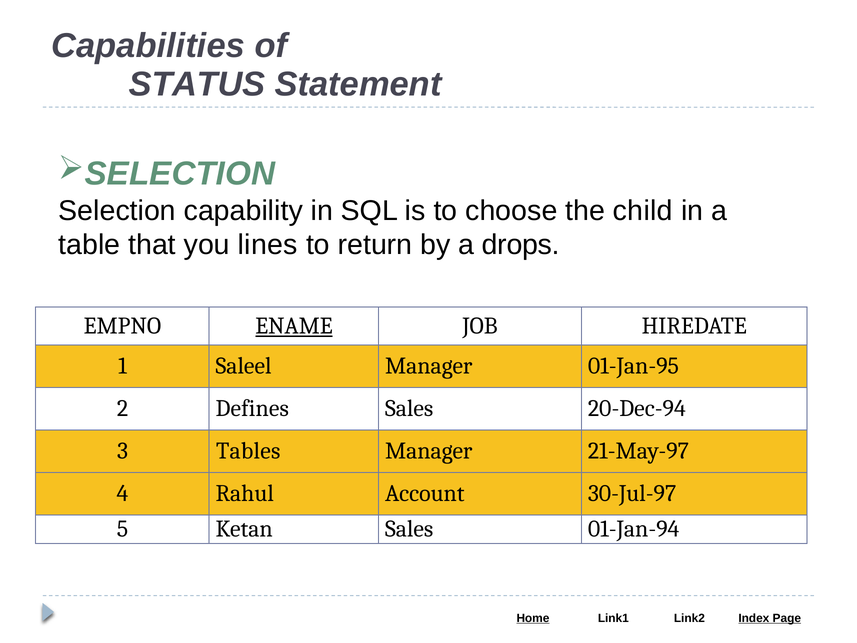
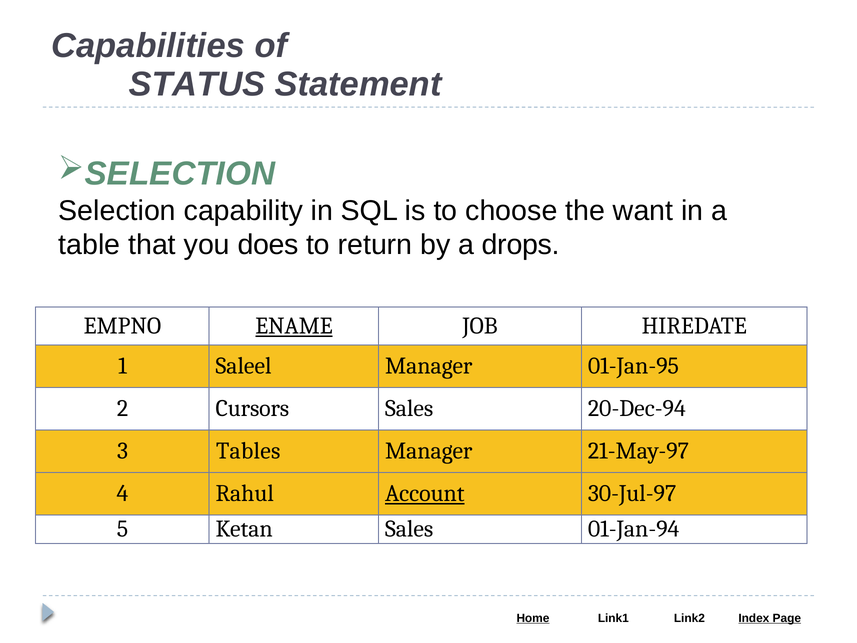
child: child -> want
lines: lines -> does
Defines: Defines -> Cursors
Account underline: none -> present
